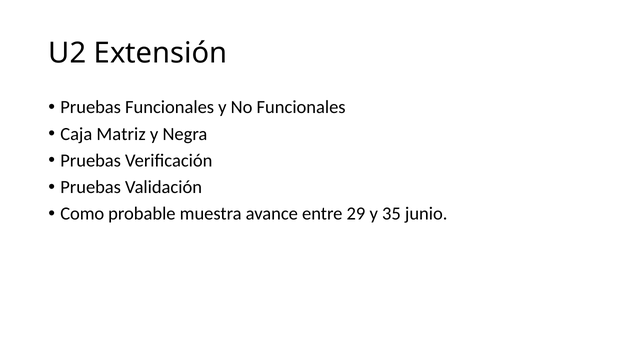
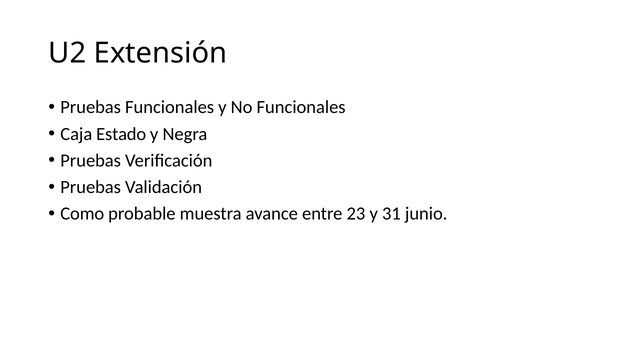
Matriz: Matriz -> Estado
29: 29 -> 23
35: 35 -> 31
